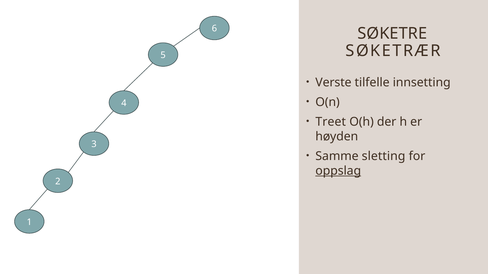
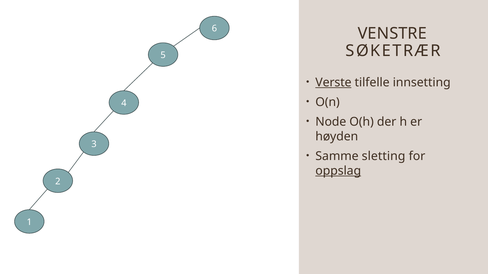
SØKETRE: SØKETRE -> VENSTRE
Verste underline: none -> present
Treet: Treet -> Node
